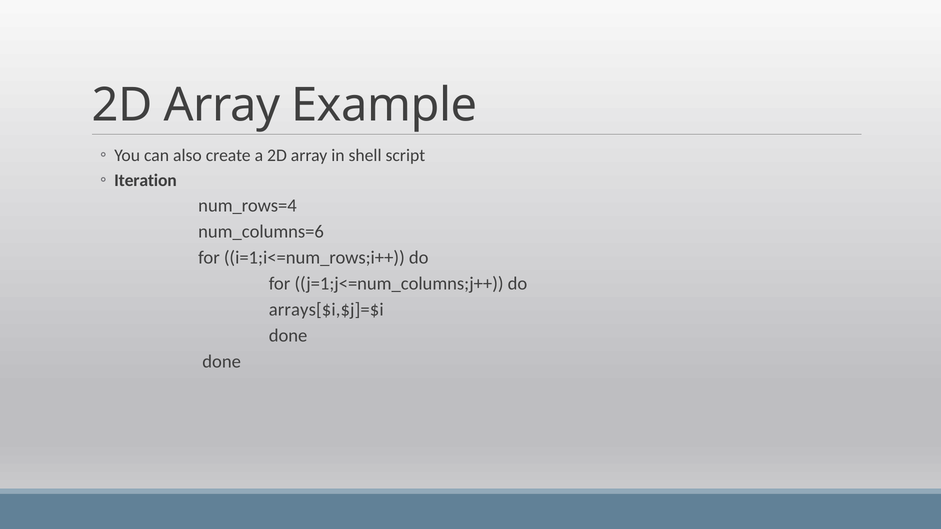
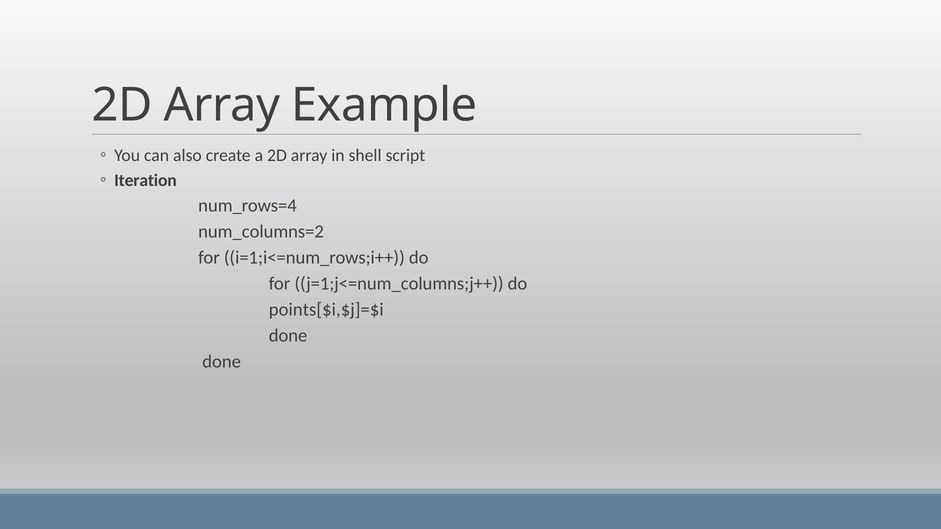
num_columns=6: num_columns=6 -> num_columns=2
arrays[$i,$j]=$i: arrays[$i,$j]=$i -> points[$i,$j]=$i
